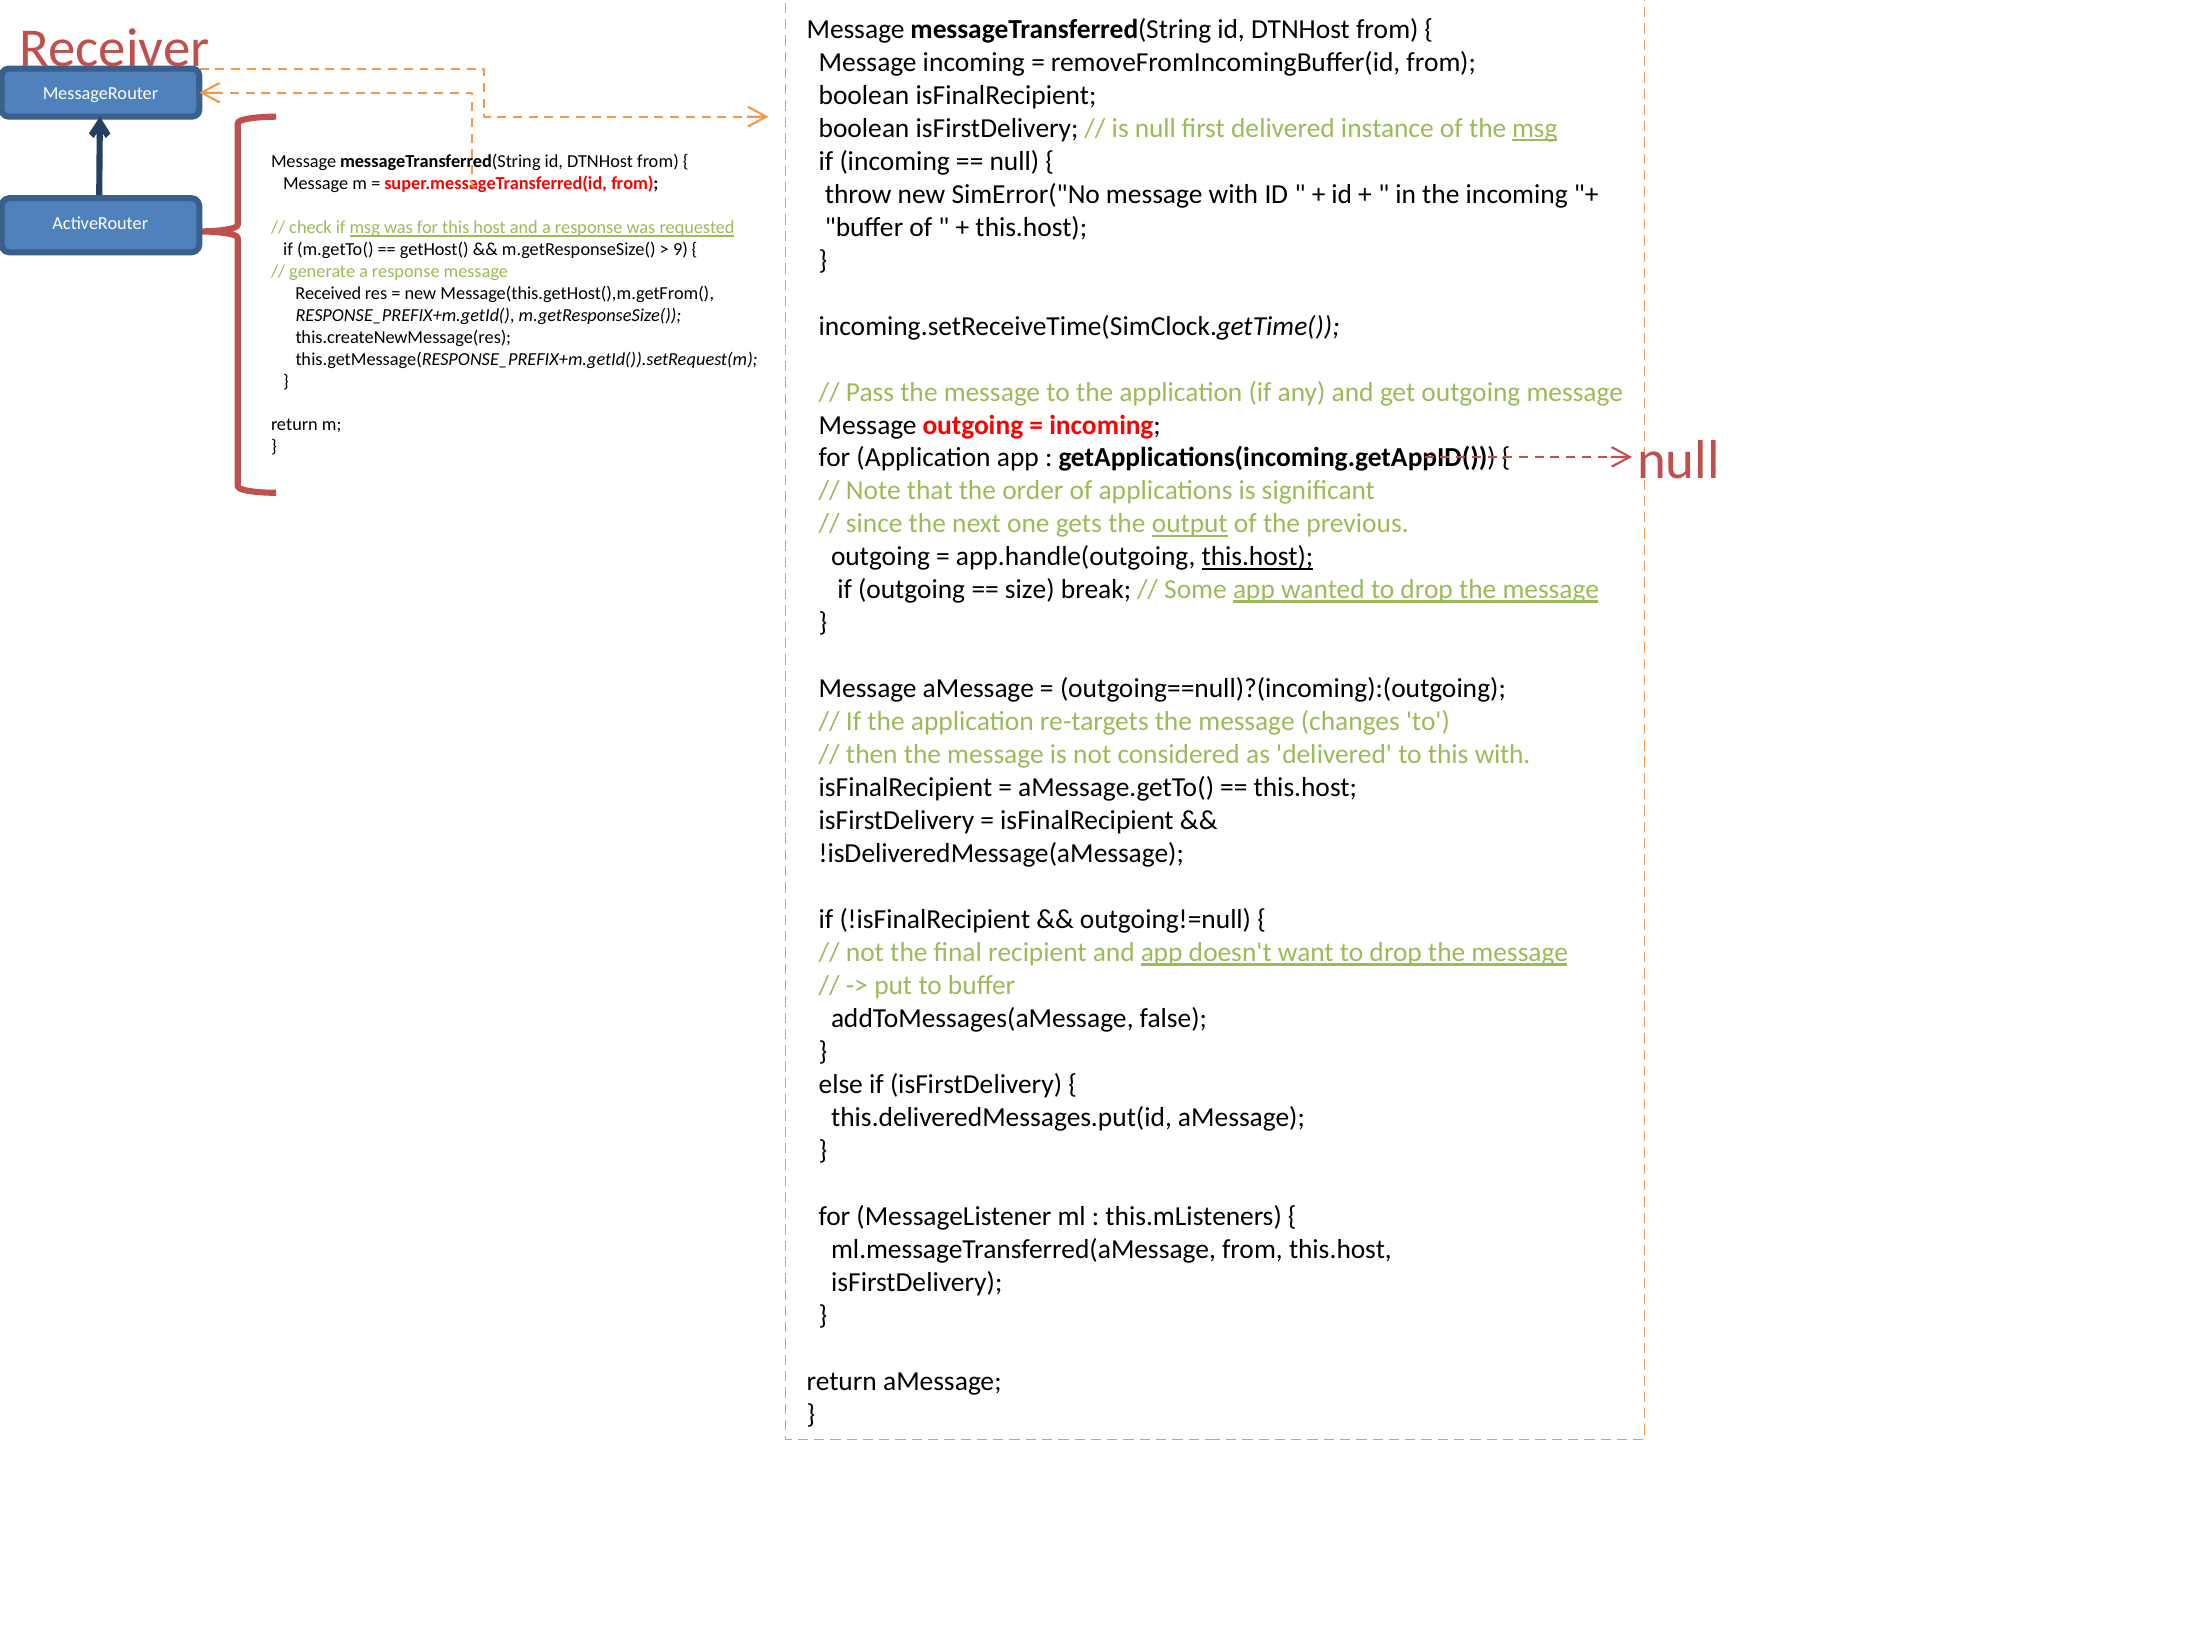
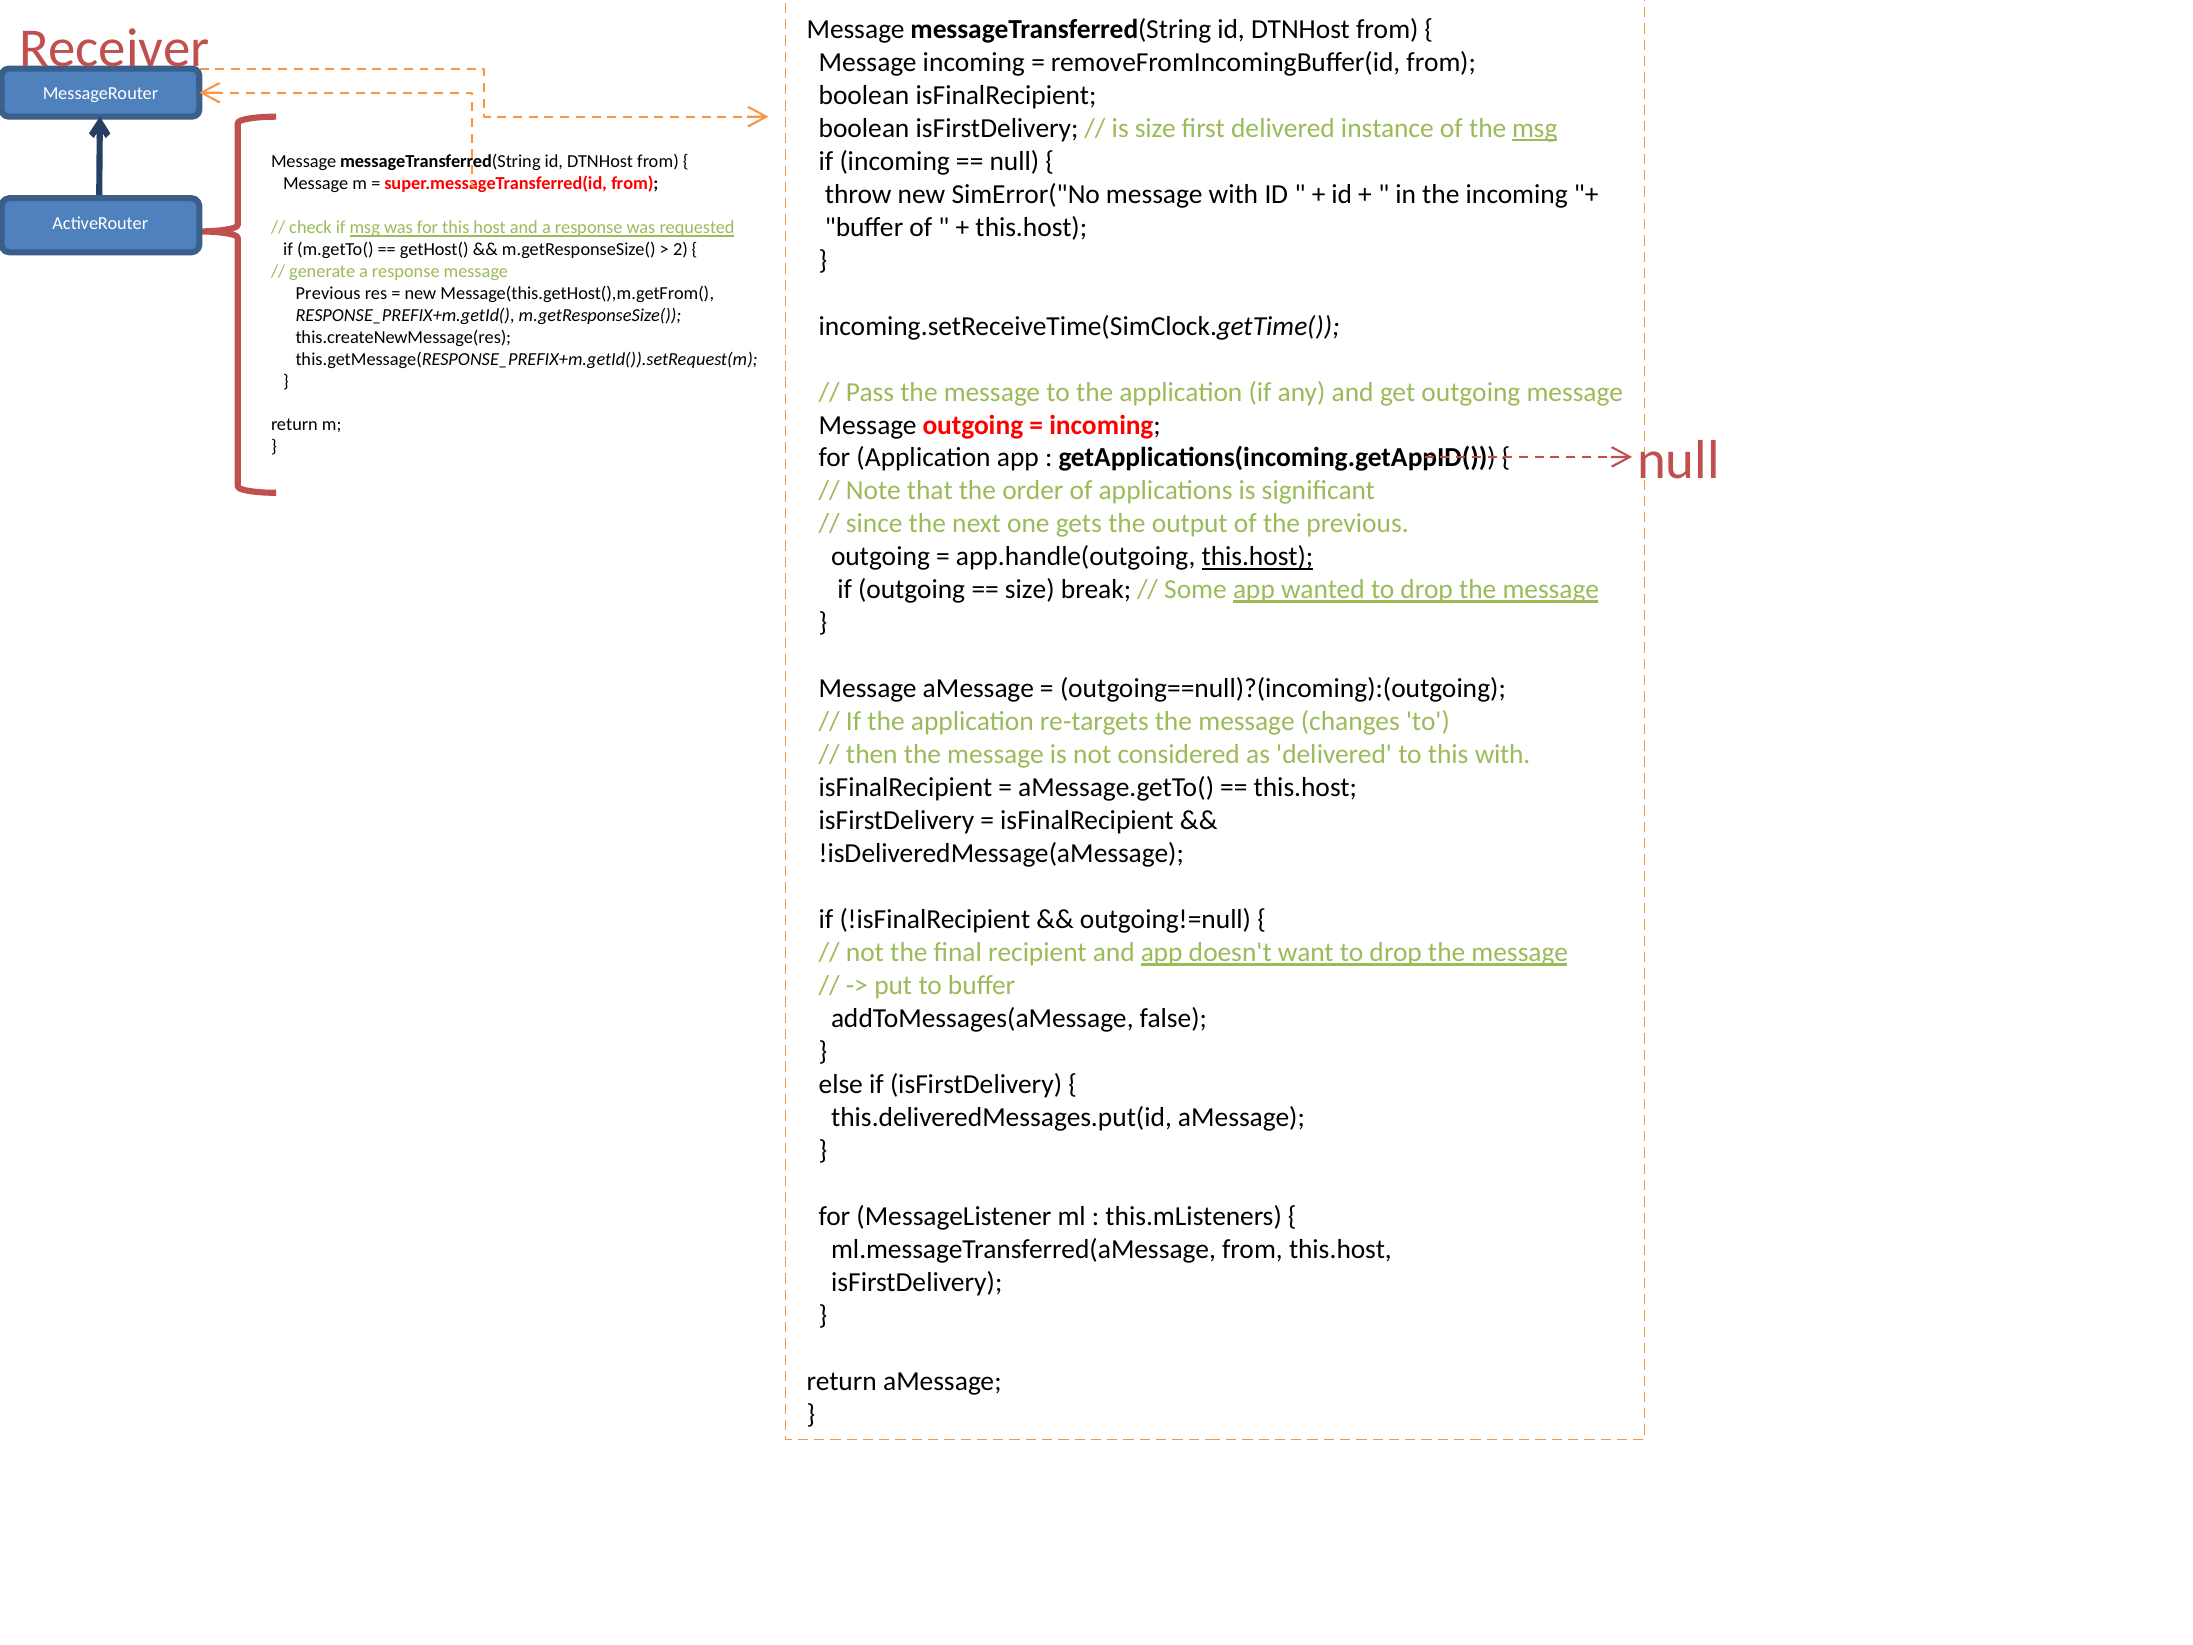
is null: null -> size
9: 9 -> 2
Received at (328, 293): Received -> Previous
output underline: present -> none
